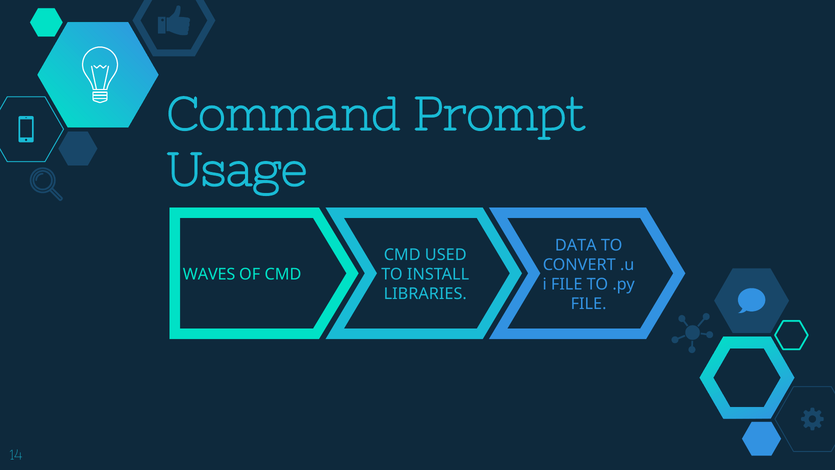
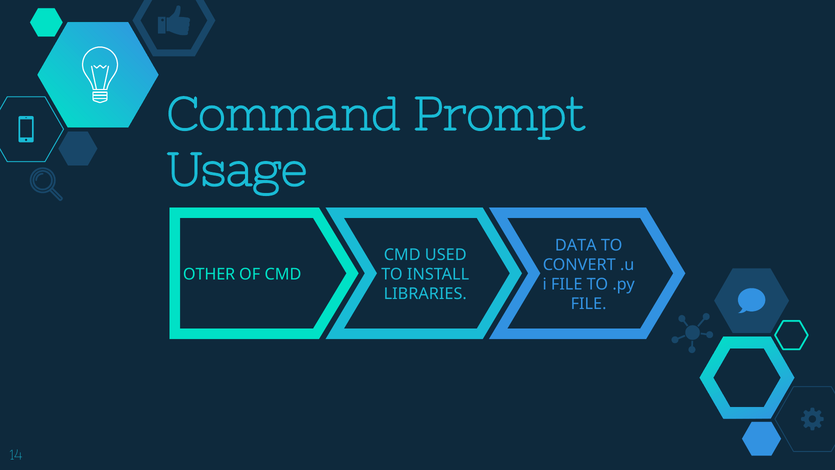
WAVES: WAVES -> OTHER
